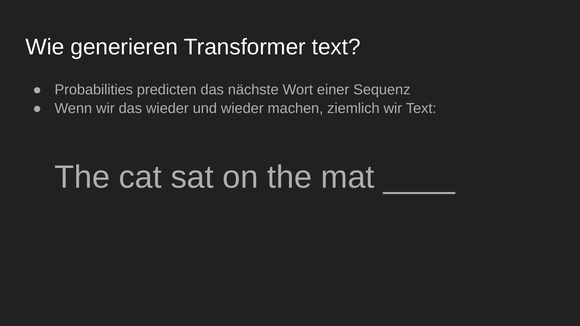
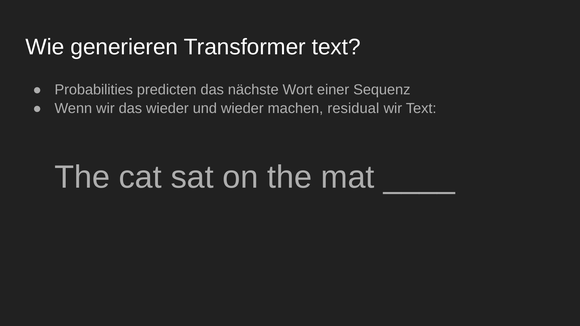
ziemlich: ziemlich -> residual
